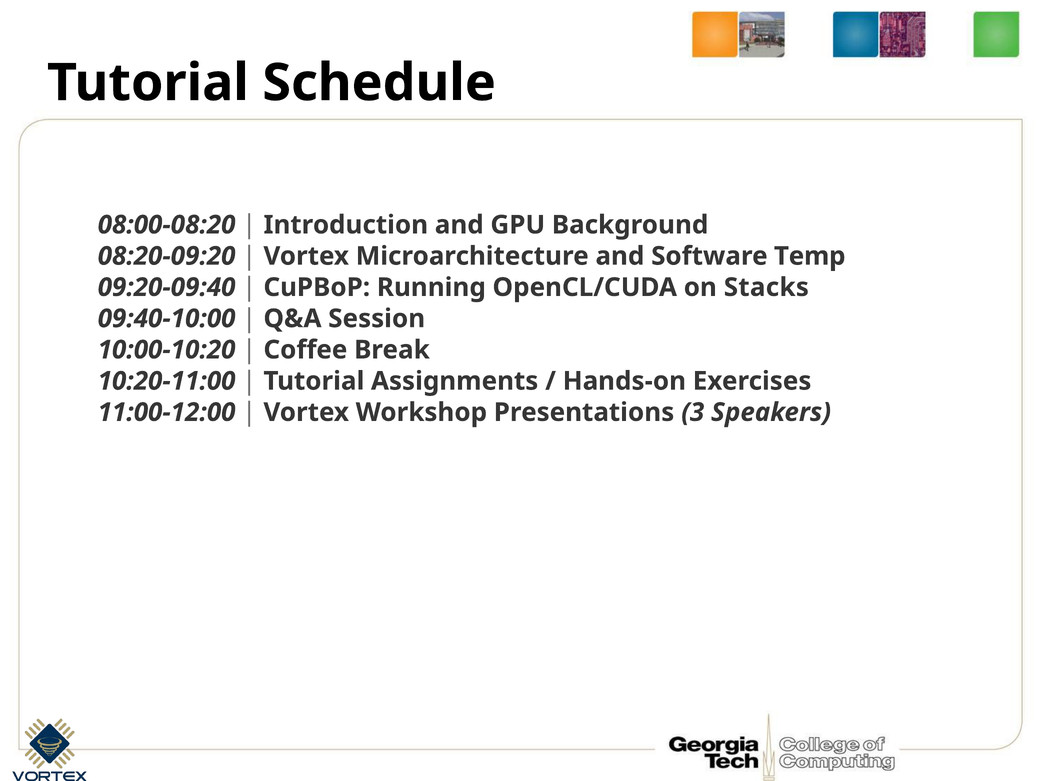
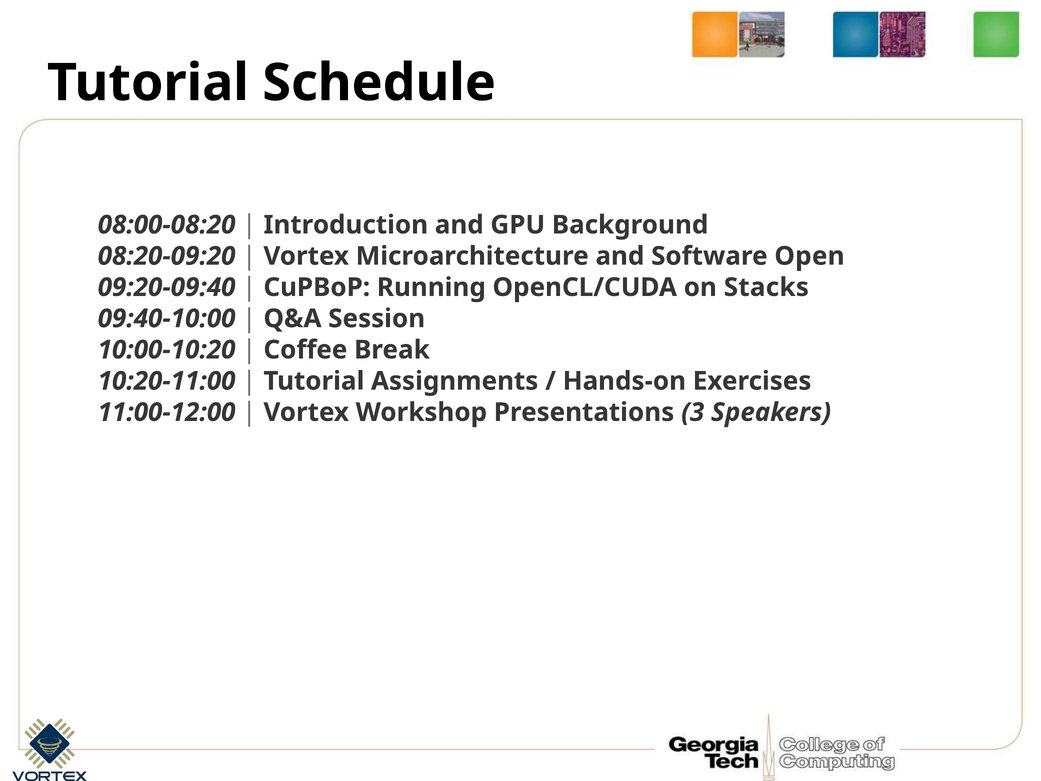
Temp: Temp -> Open
